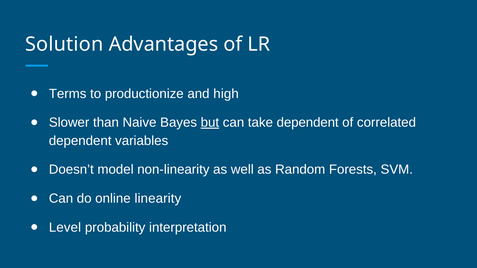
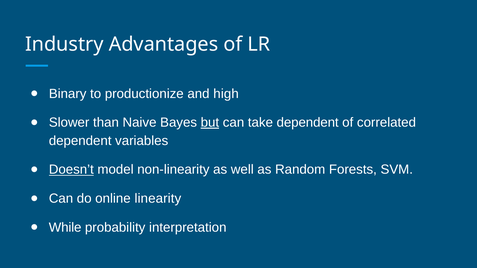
Solution: Solution -> Industry
Terms: Terms -> Binary
Doesn’t underline: none -> present
Level: Level -> While
